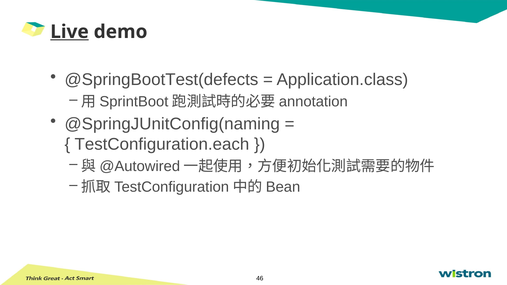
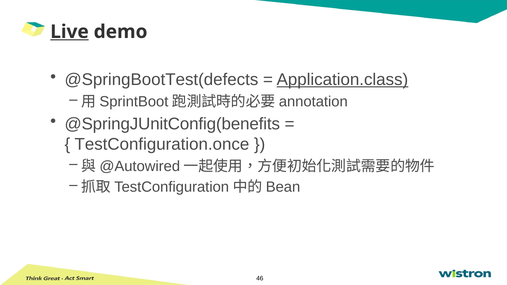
Application.class underline: none -> present
@SpringJUnitConfig(naming: @SpringJUnitConfig(naming -> @SpringJUnitConfig(benefits
TestConfiguration.each: TestConfiguration.each -> TestConfiguration.once
